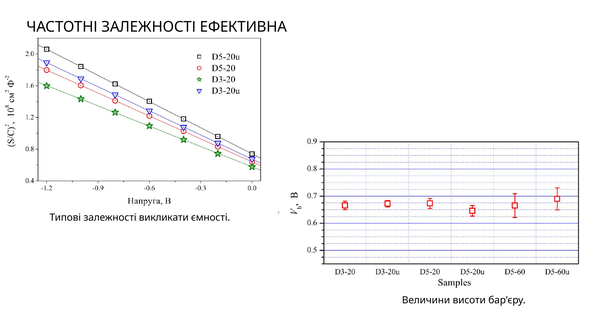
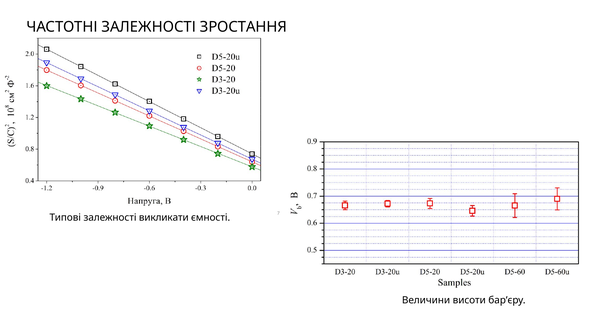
ЕФЕКТИВНА: ЕФЕКТИВНА -> ЗРОСТАННЯ
